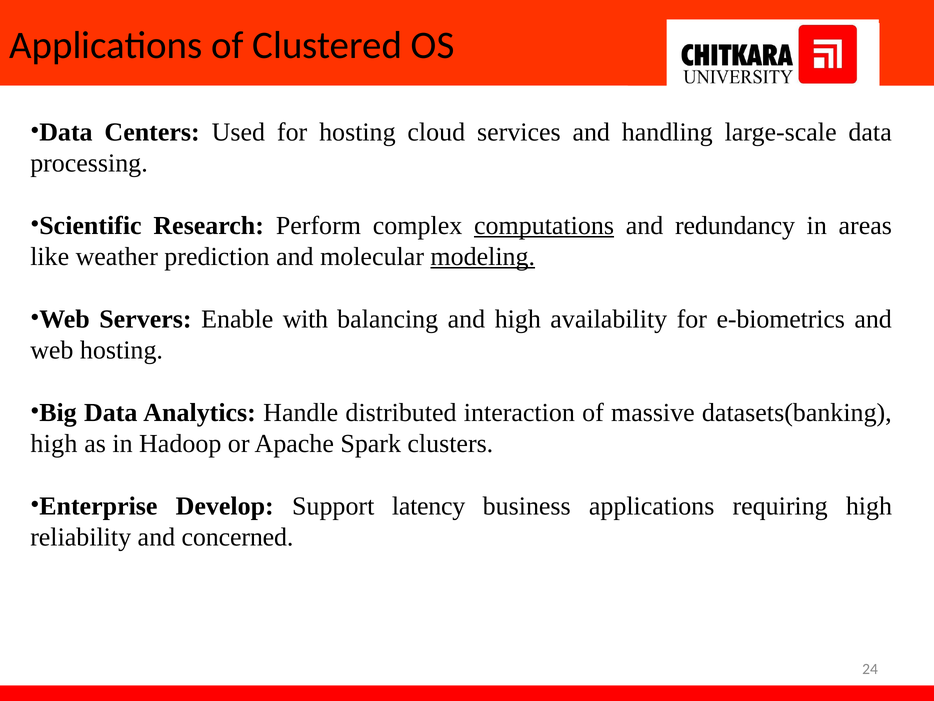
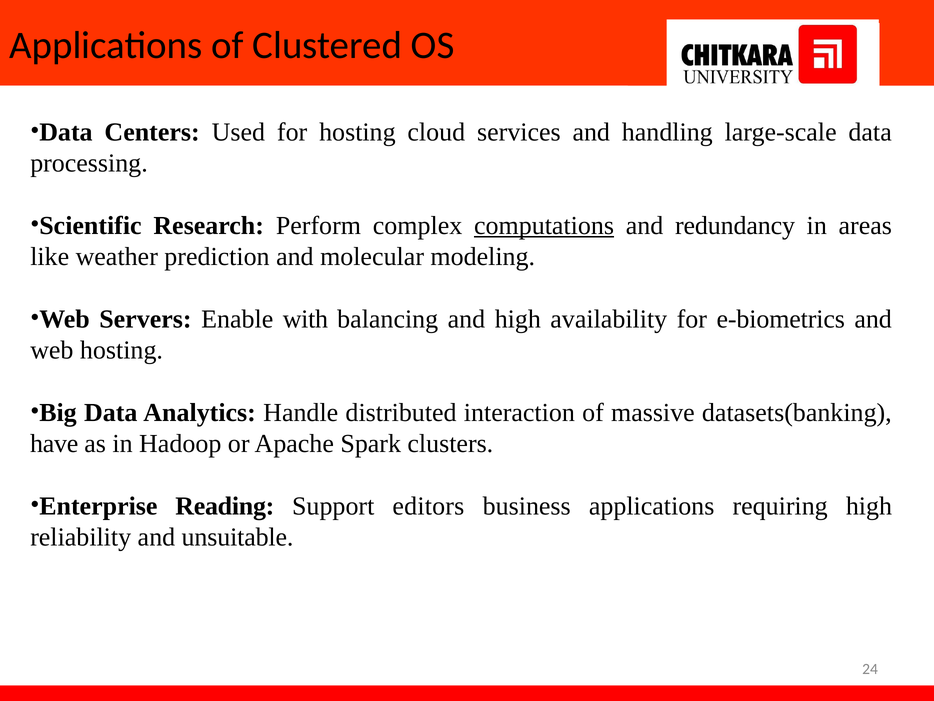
modeling underline: present -> none
high at (54, 443): high -> have
Develop: Develop -> Reading
latency: latency -> editors
concerned: concerned -> unsuitable
